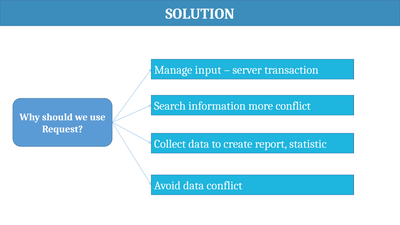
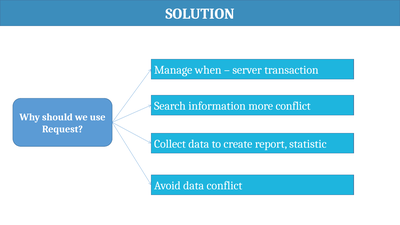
input: input -> when
